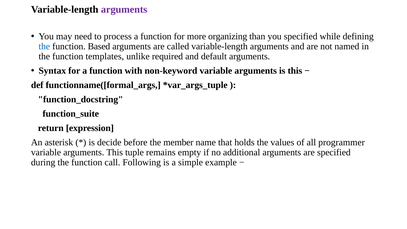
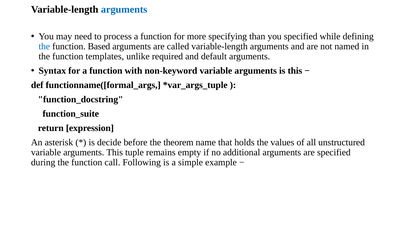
arguments at (124, 9) colour: purple -> blue
organizing: organizing -> specifying
member: member -> theorem
programmer: programmer -> unstructured
